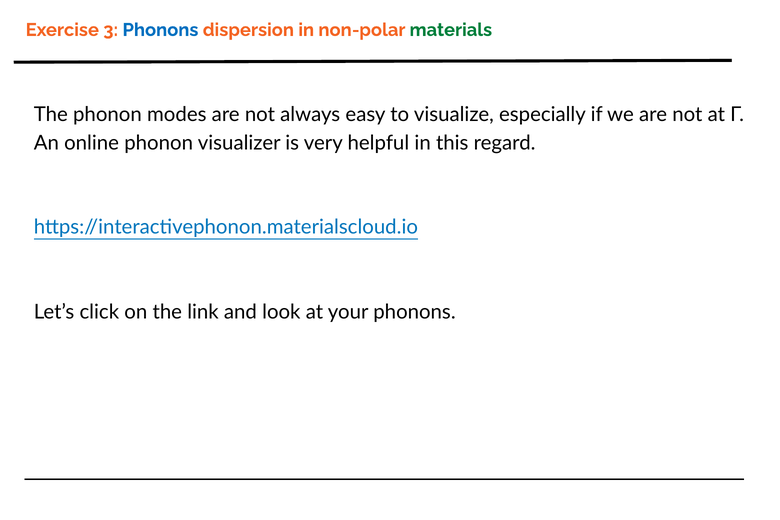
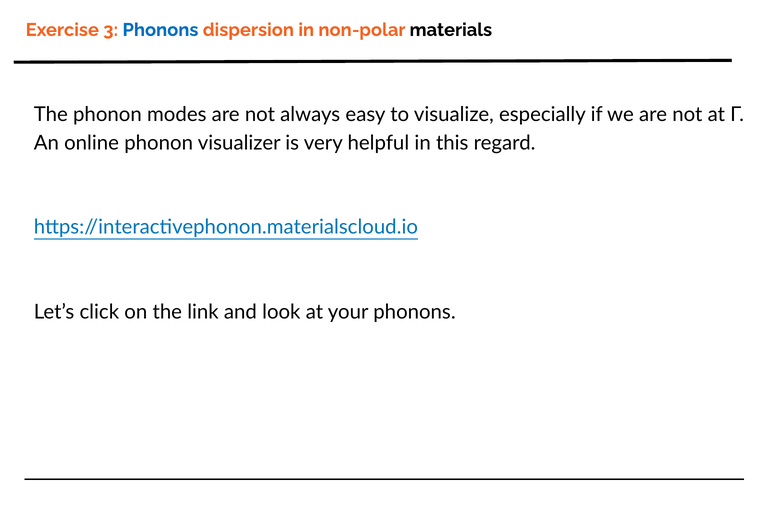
materials colour: green -> black
